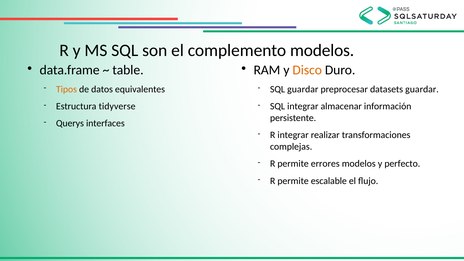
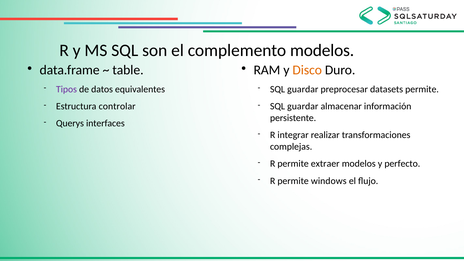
Tipos colour: orange -> purple
datasets guardar: guardar -> permite
tidyverse: tidyverse -> controlar
integrar at (303, 106): integrar -> guardar
errores: errores -> extraer
escalable: escalable -> windows
